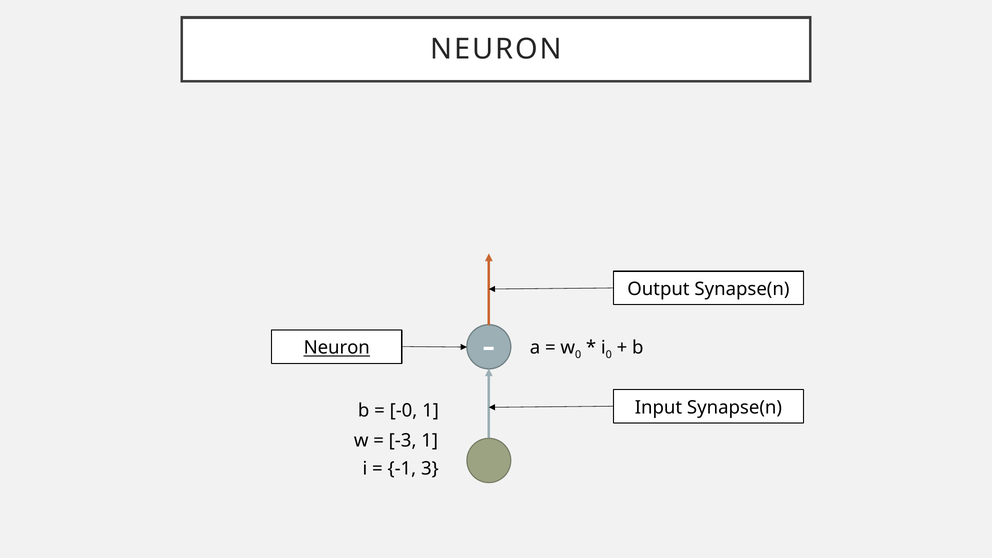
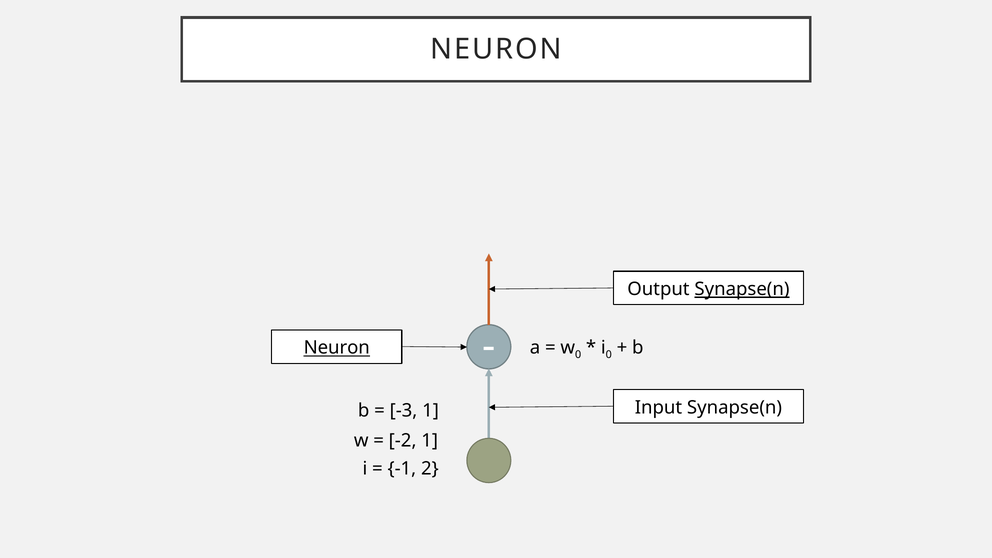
Synapse(n at (742, 289) underline: none -> present
-0: -0 -> -3
-3: -3 -> -2
3: 3 -> 2
